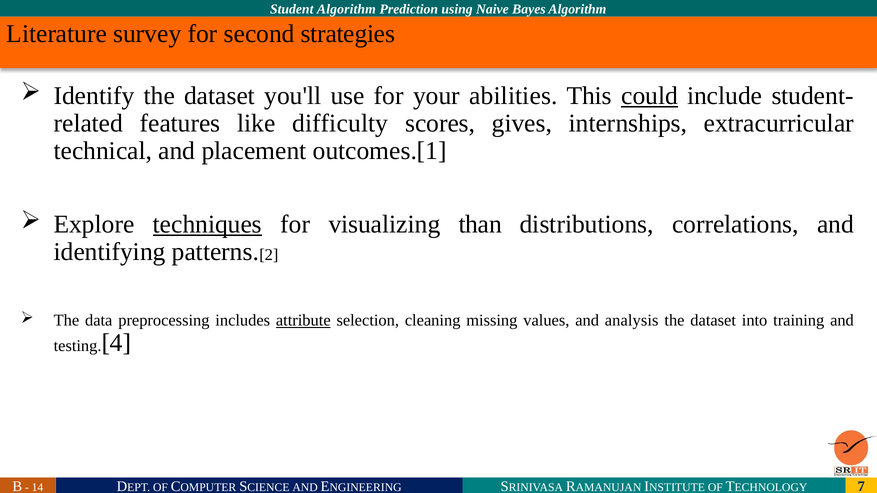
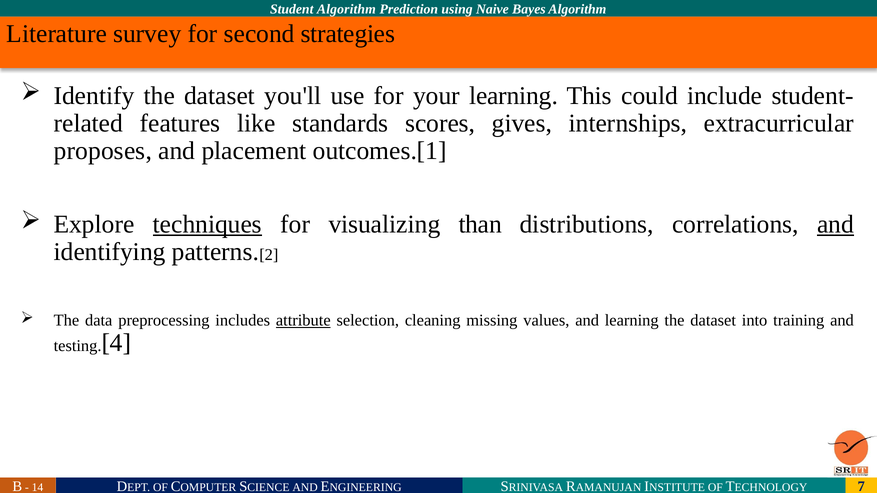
your abilities: abilities -> learning
could underline: present -> none
difficulty: difficulty -> standards
technical: technical -> proposes
and at (836, 224) underline: none -> present
and analysis: analysis -> learning
